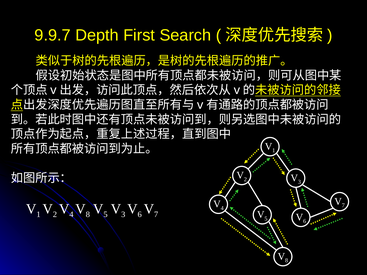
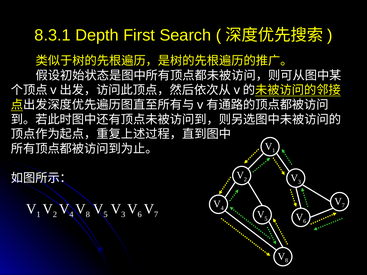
9.9.7: 9.9.7 -> 8.3.1
